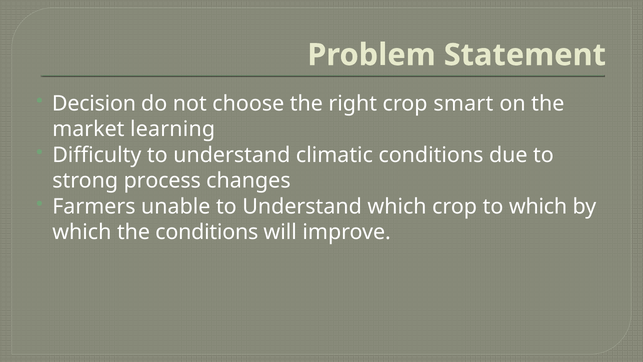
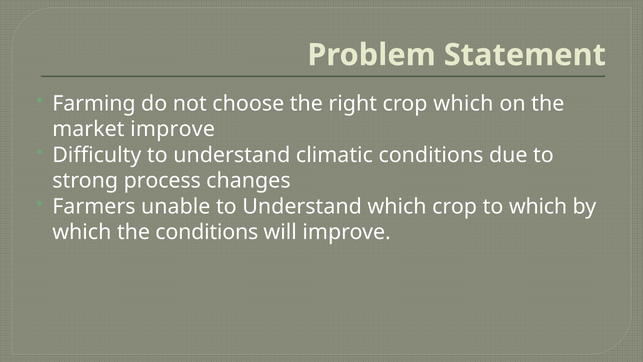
Decision: Decision -> Farming
crop smart: smart -> which
market learning: learning -> improve
